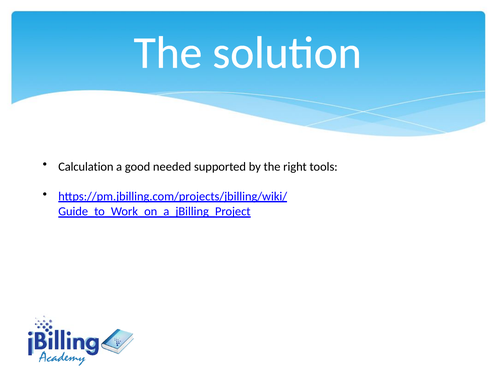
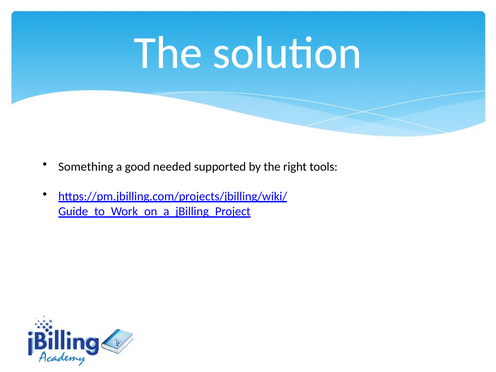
Calculation: Calculation -> Something
